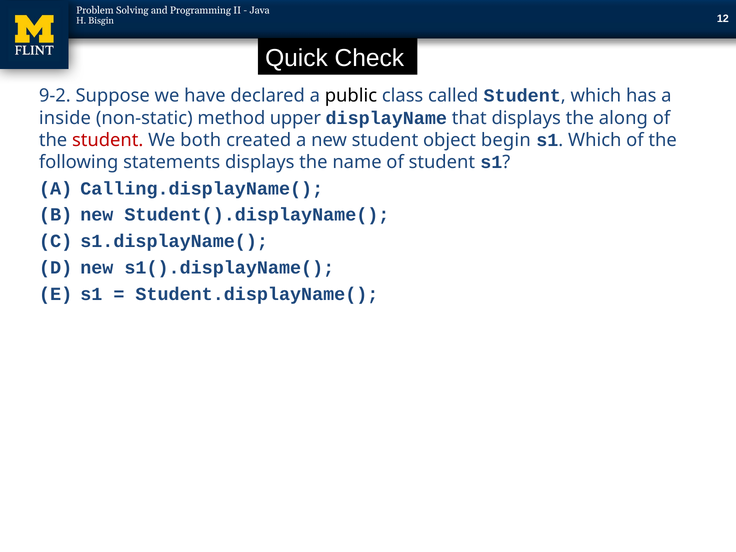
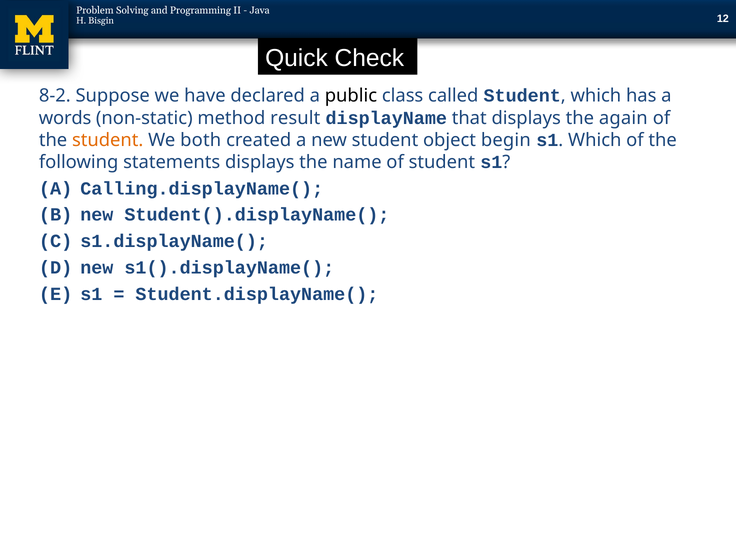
9-2: 9-2 -> 8-2
inside: inside -> words
upper: upper -> result
along: along -> again
student at (108, 140) colour: red -> orange
